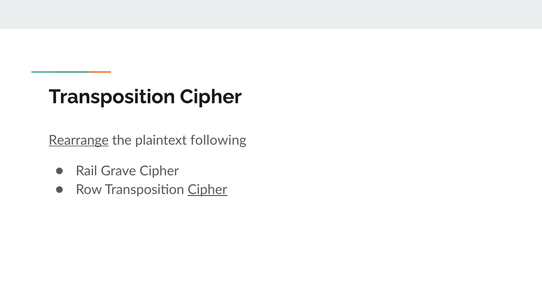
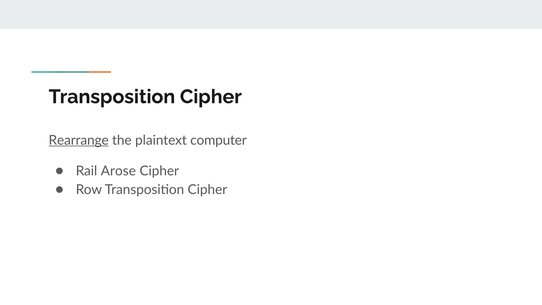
following: following -> computer
Grave: Grave -> Arose
Cipher at (207, 190) underline: present -> none
